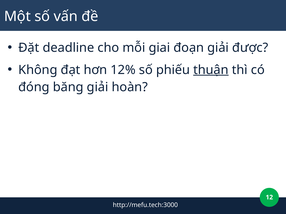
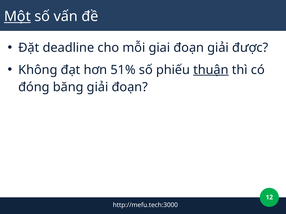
Một underline: none -> present
12%: 12% -> 51%
giải hoàn: hoàn -> đoạn
